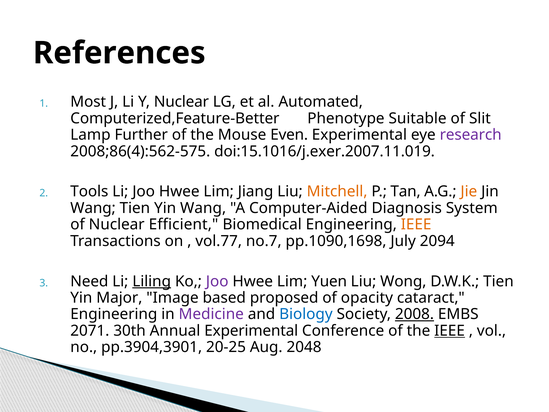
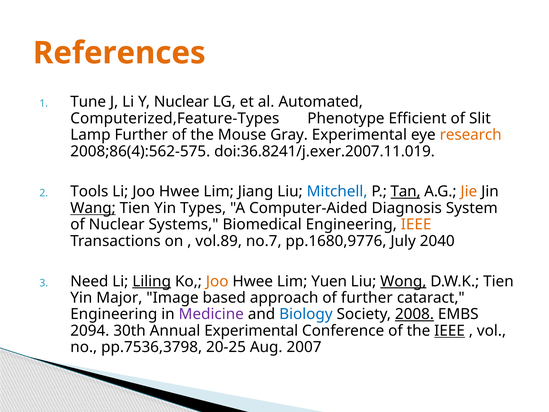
References colour: black -> orange
Most: Most -> Tune
Computerized,Feature-Better: Computerized,Feature-Better -> Computerized,Feature-Types
Suitable: Suitable -> Efficient
Even: Even -> Gray
research colour: purple -> orange
doi:15.1016/j.exer.2007.11.019: doi:15.1016/j.exer.2007.11.019 -> doi:36.8241/j.exer.2007.11.019
Mitchell colour: orange -> blue
Tan underline: none -> present
Wang at (93, 208) underline: none -> present
Yin Wang: Wang -> Types
Efficient: Efficient -> Systems
vol.77: vol.77 -> vol.89
pp.1090,1698: pp.1090,1698 -> pp.1680,9776
2094: 2094 -> 2040
Joo at (217, 281) colour: purple -> orange
Wong underline: none -> present
proposed: proposed -> approach
of opacity: opacity -> further
2071: 2071 -> 2094
pp.3904,3901: pp.3904,3901 -> pp.7536,3798
2048: 2048 -> 2007
